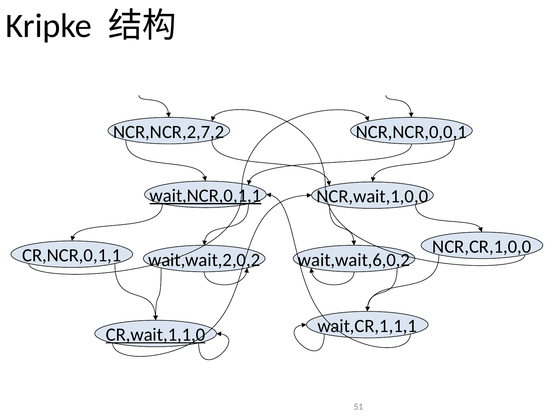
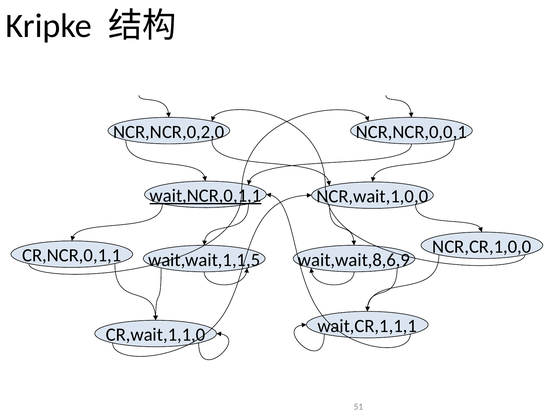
NCR,NCR,2,7,2: NCR,NCR,2,7,2 -> NCR,NCR,0,2,0
wait,wait,2,0,2: wait,wait,2,0,2 -> wait,wait,1,1,5
wait,wait,6,0,2: wait,wait,6,0,2 -> wait,wait,8,6,9
CR,wait,1,1,0 underline: present -> none
